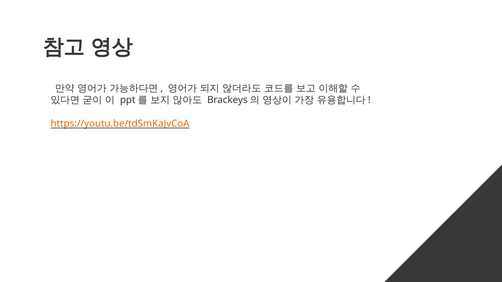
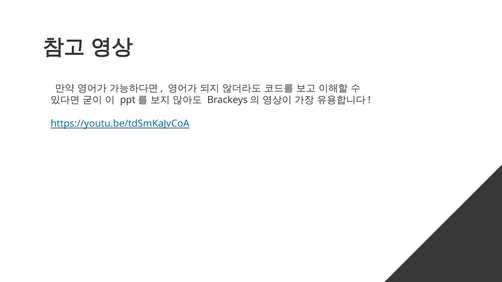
https://youtu.be/tdSmKaJvCoA colour: orange -> blue
